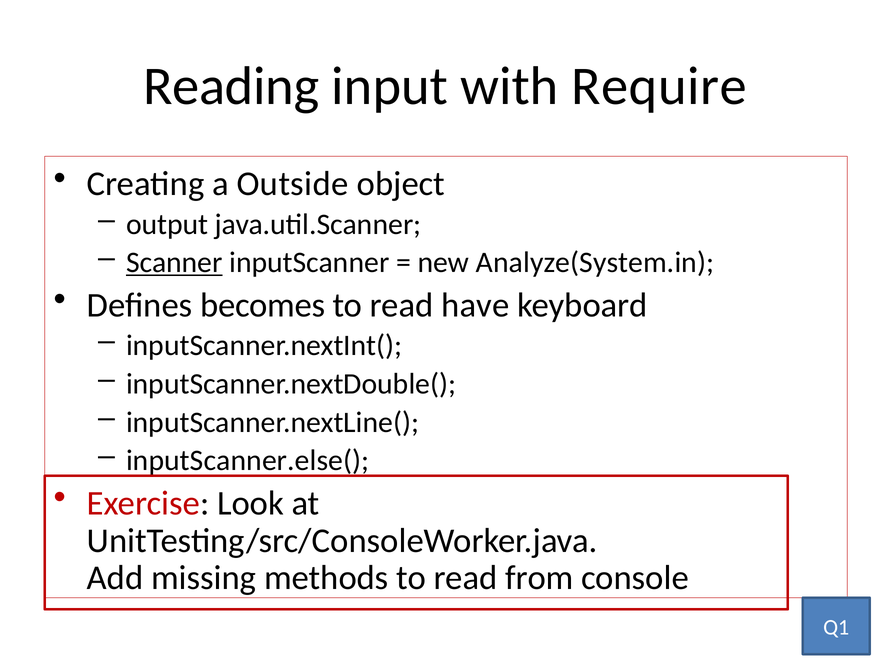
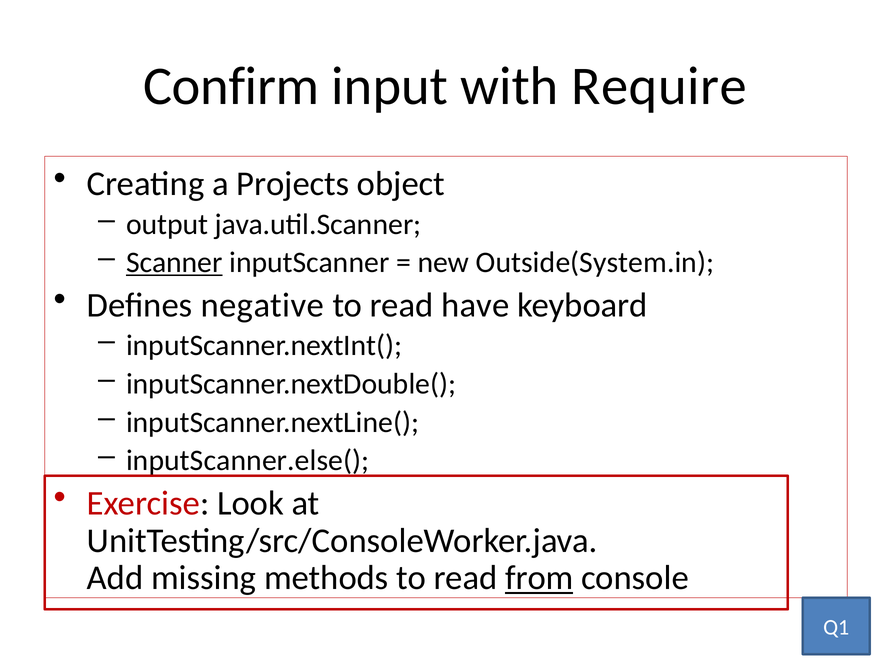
Reading: Reading -> Confirm
Outside: Outside -> Projects
Analyze(System.in: Analyze(System.in -> Outside(System.in
becomes: becomes -> negative
from underline: none -> present
